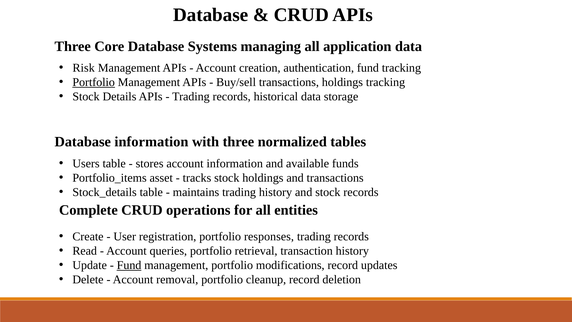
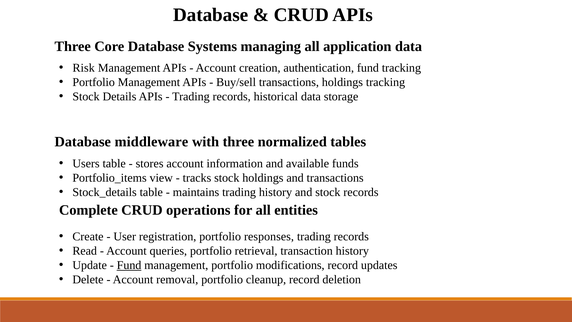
Portfolio at (94, 82) underline: present -> none
Database information: information -> middleware
asset: asset -> view
